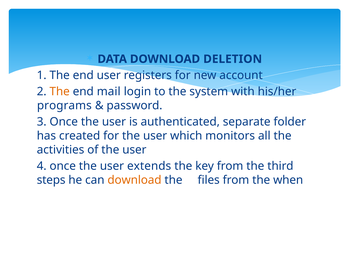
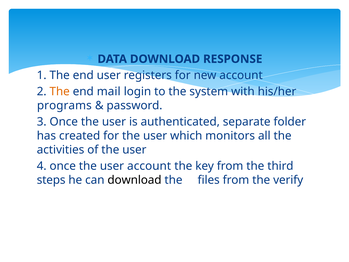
DELETION: DELETION -> RESPONSE
user extends: extends -> account
download at (135, 180) colour: orange -> black
when: when -> verify
